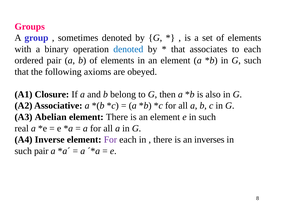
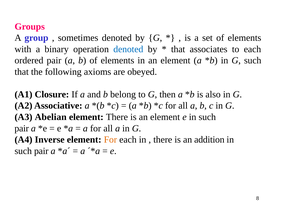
real at (22, 128): real -> pair
For at (110, 140) colour: purple -> orange
inverses: inverses -> addition
